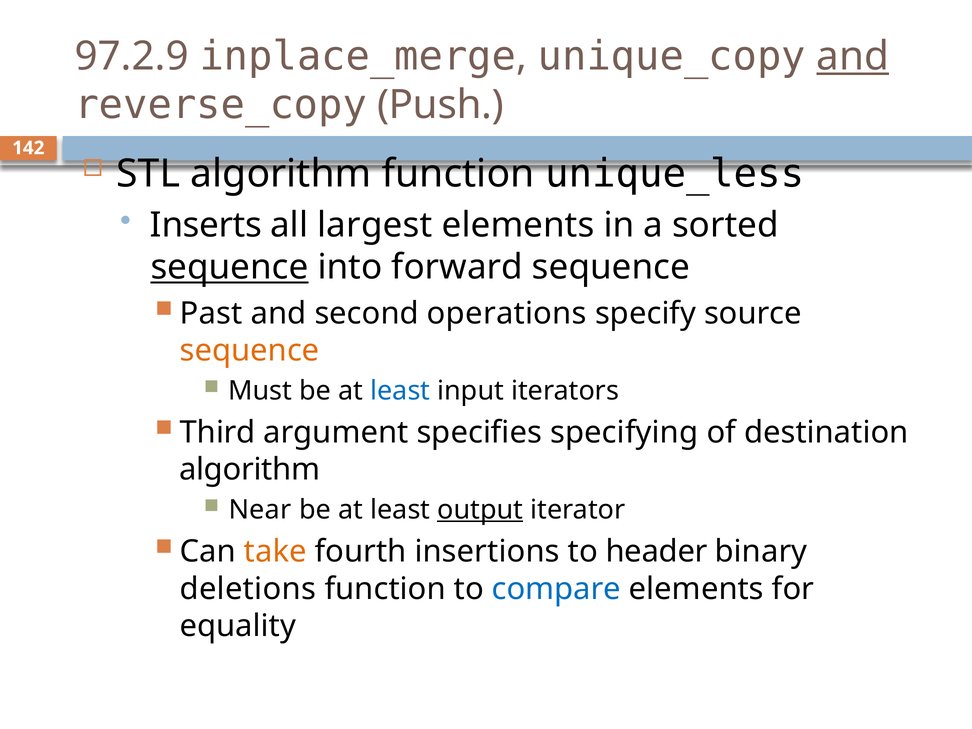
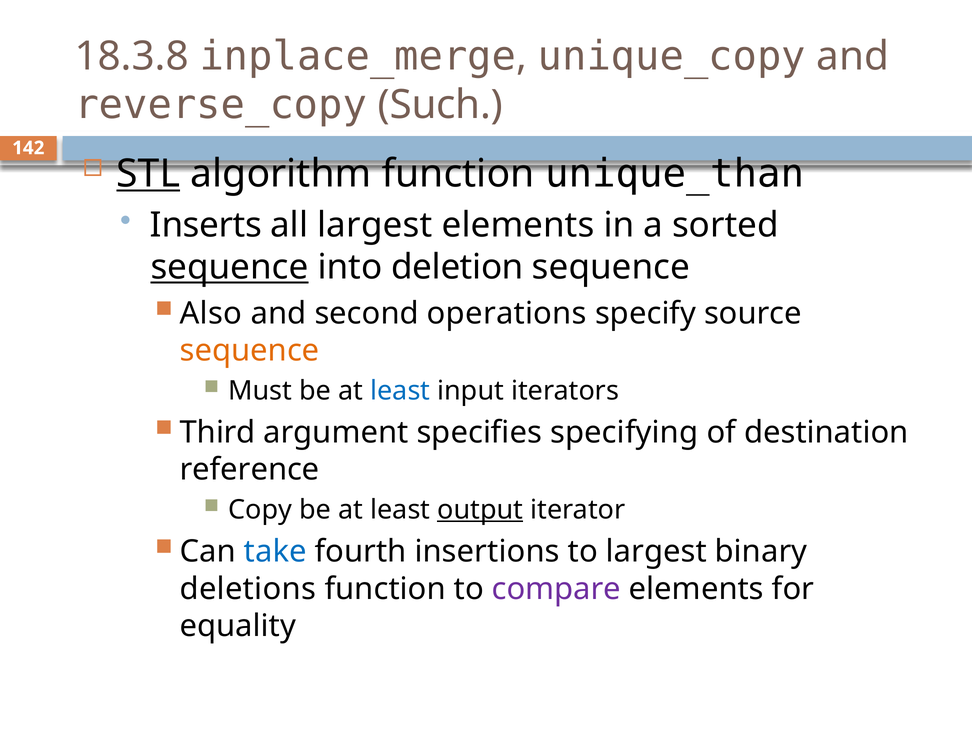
97.2.9: 97.2.9 -> 18.3.8
and at (853, 56) underline: present -> none
Push: Push -> Such
STL underline: none -> present
unique_less: unique_less -> unique_than
forward: forward -> deletion
Past: Past -> Also
algorithm at (250, 470): algorithm -> reference
Near: Near -> Copy
take colour: orange -> blue
to header: header -> largest
compare colour: blue -> purple
